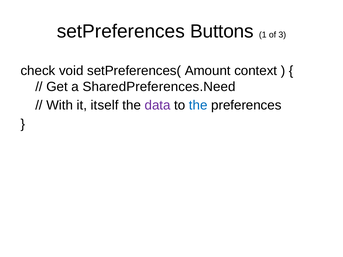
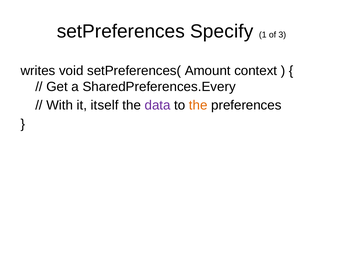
Buttons: Buttons -> Specify
check: check -> writes
SharedPreferences.Need: SharedPreferences.Need -> SharedPreferences.Every
the at (198, 105) colour: blue -> orange
